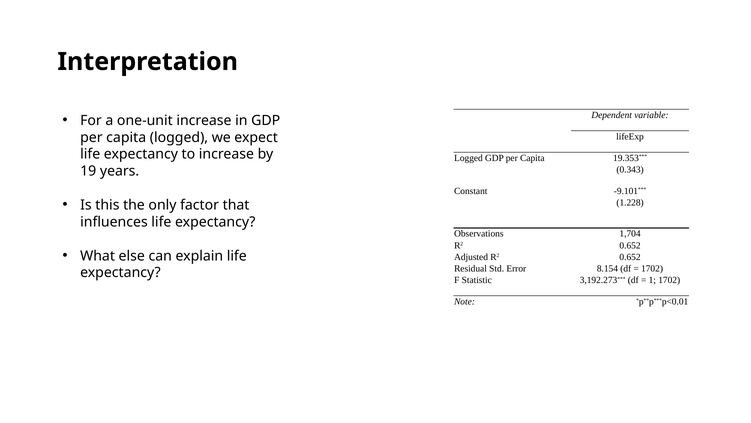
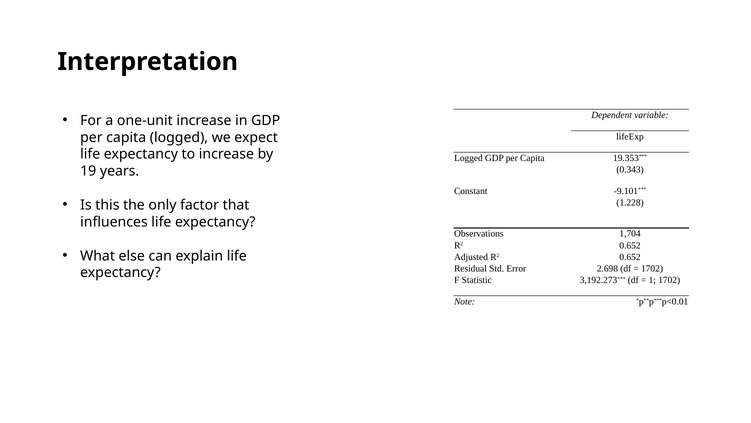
8.154: 8.154 -> 2.698
